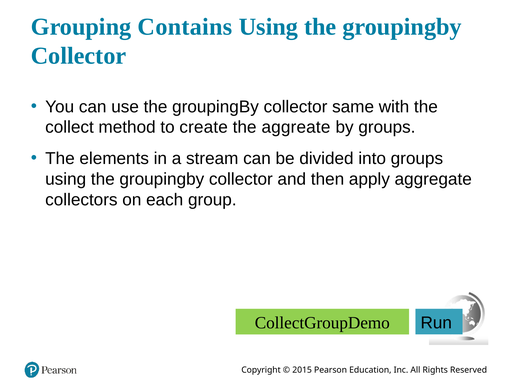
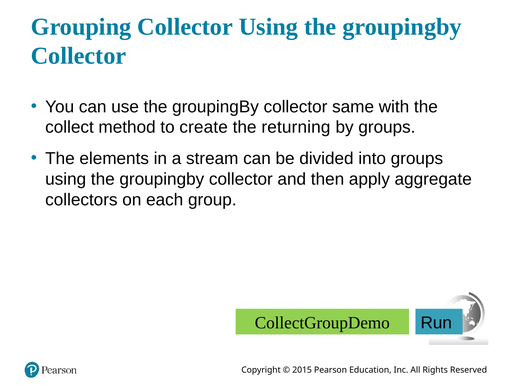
Grouping Contains: Contains -> Collector
aggreate: aggreate -> returning
